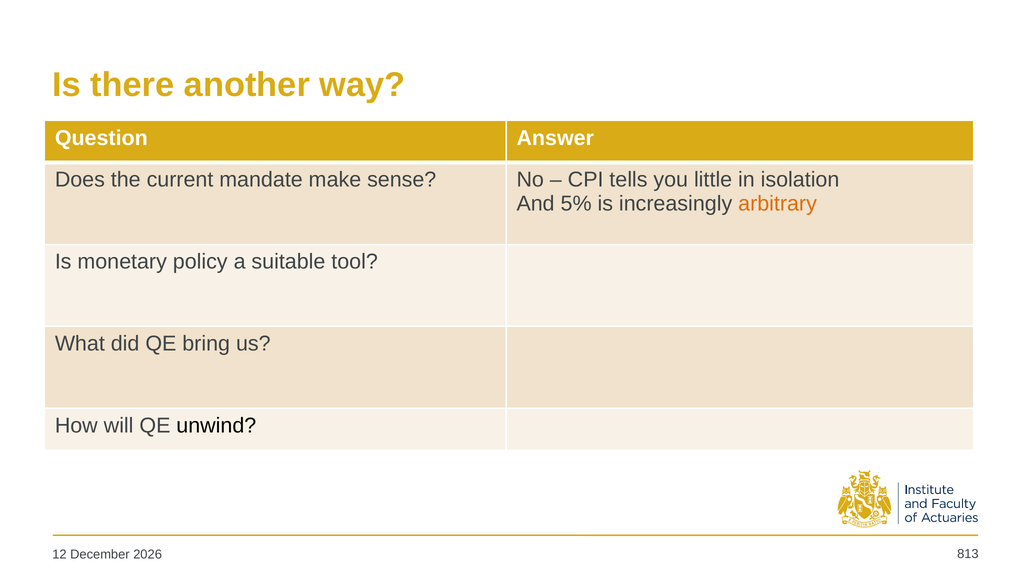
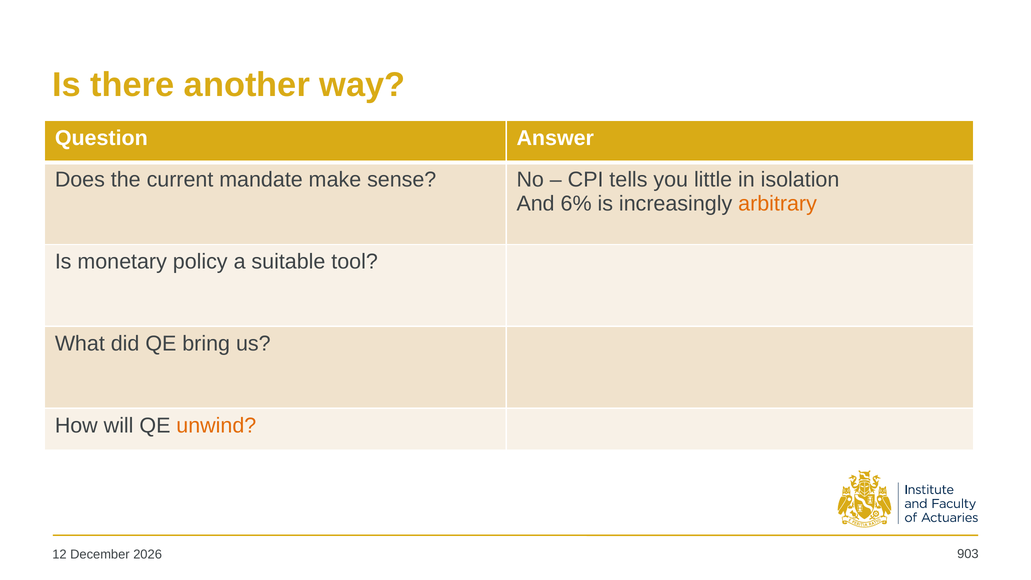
5%: 5% -> 6%
unwind colour: black -> orange
813: 813 -> 903
